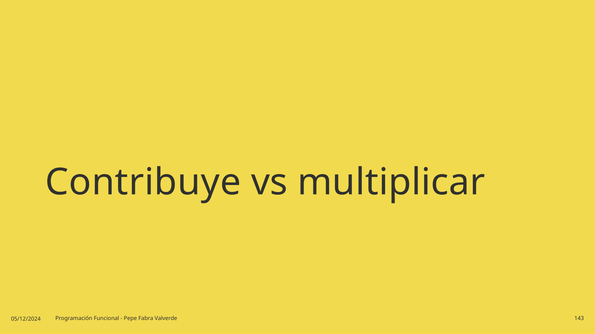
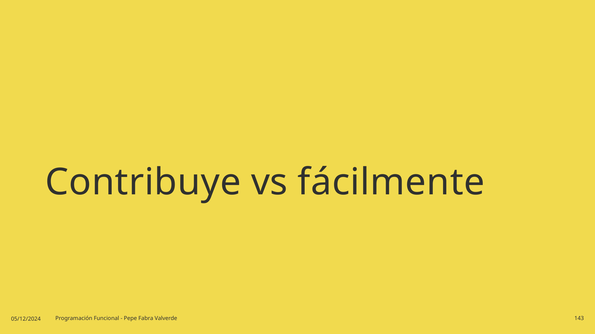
multiplicar: multiplicar -> fácilmente
